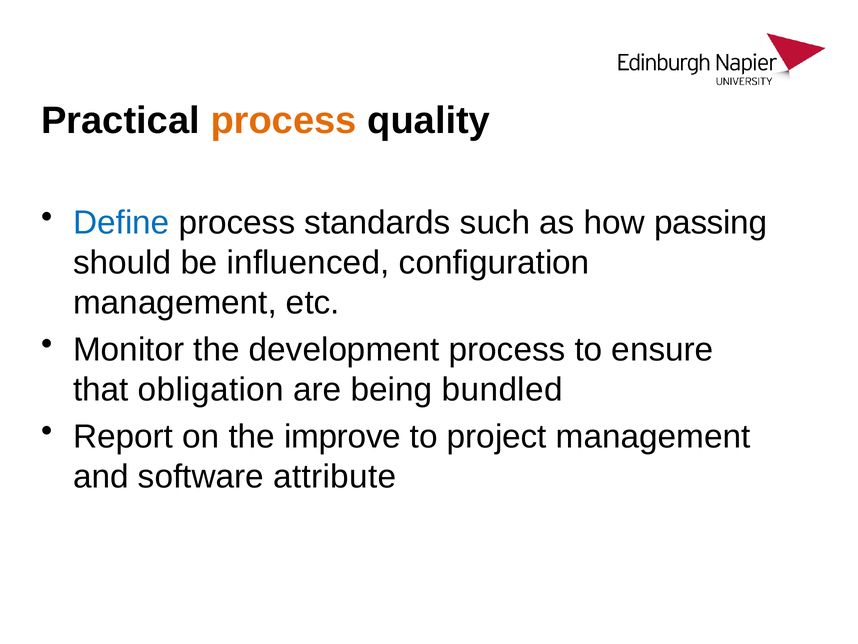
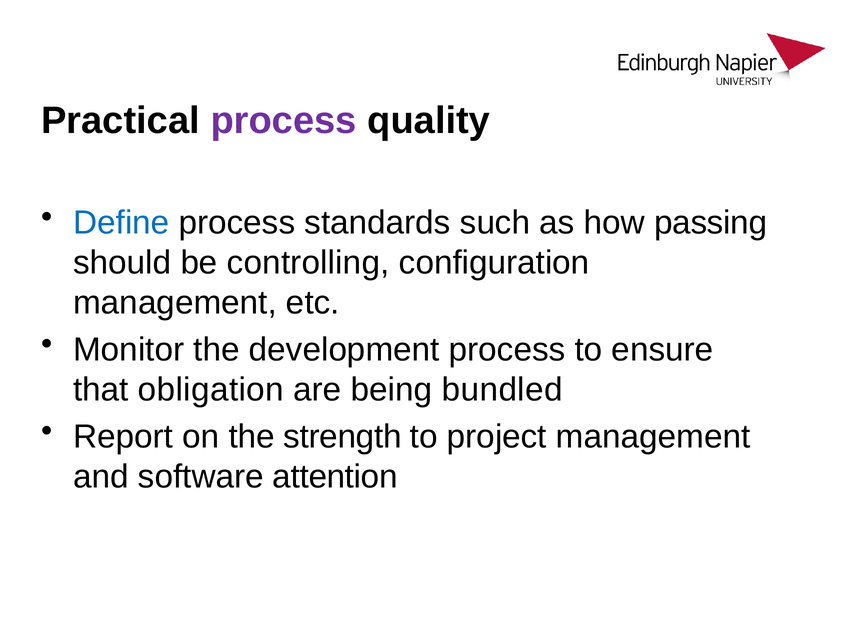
process at (284, 121) colour: orange -> purple
influenced: influenced -> controlling
improve: improve -> strength
attribute: attribute -> attention
